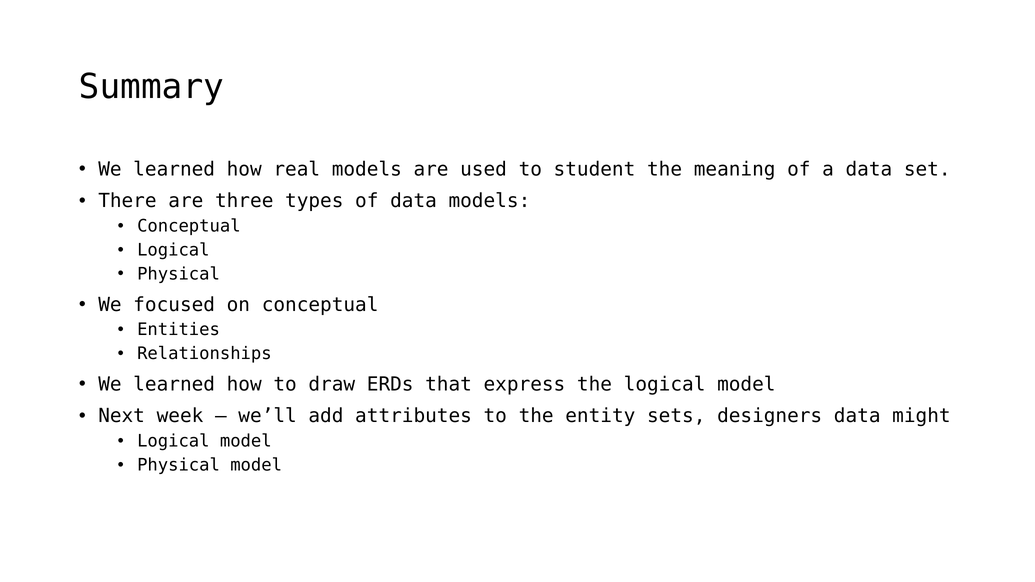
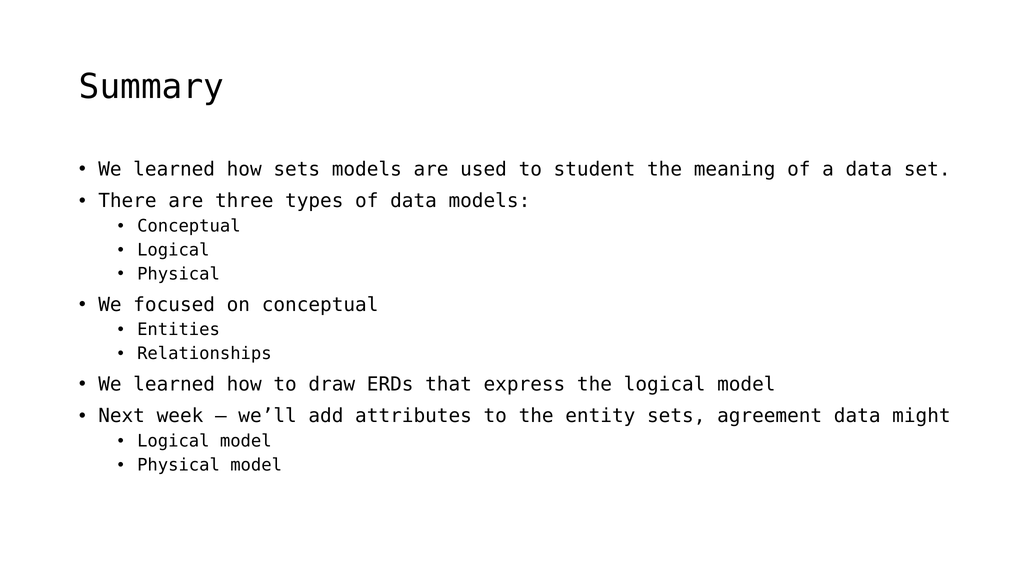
how real: real -> sets
designers: designers -> agreement
